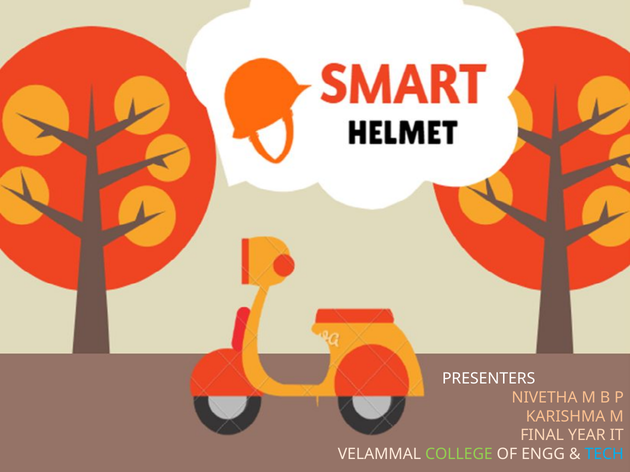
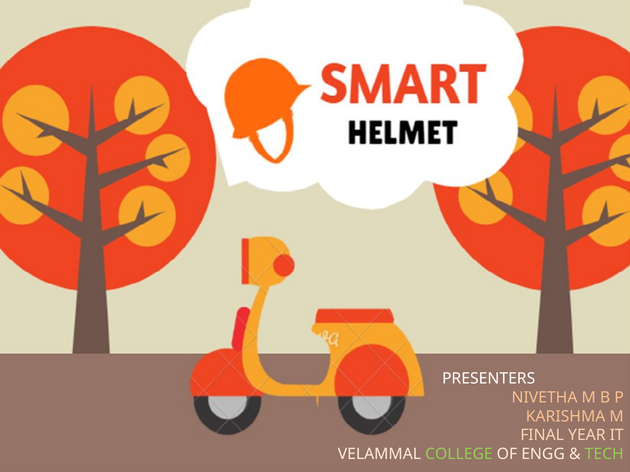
TECH colour: light blue -> light green
